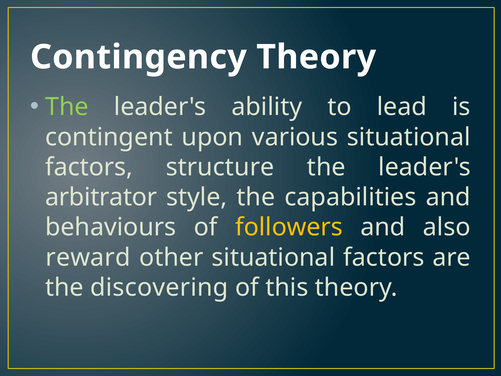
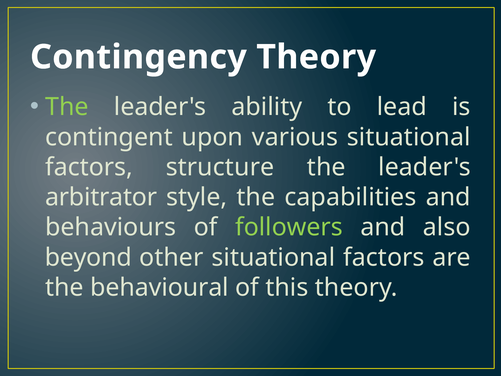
followers colour: yellow -> light green
reward: reward -> beyond
discovering: discovering -> behavioural
